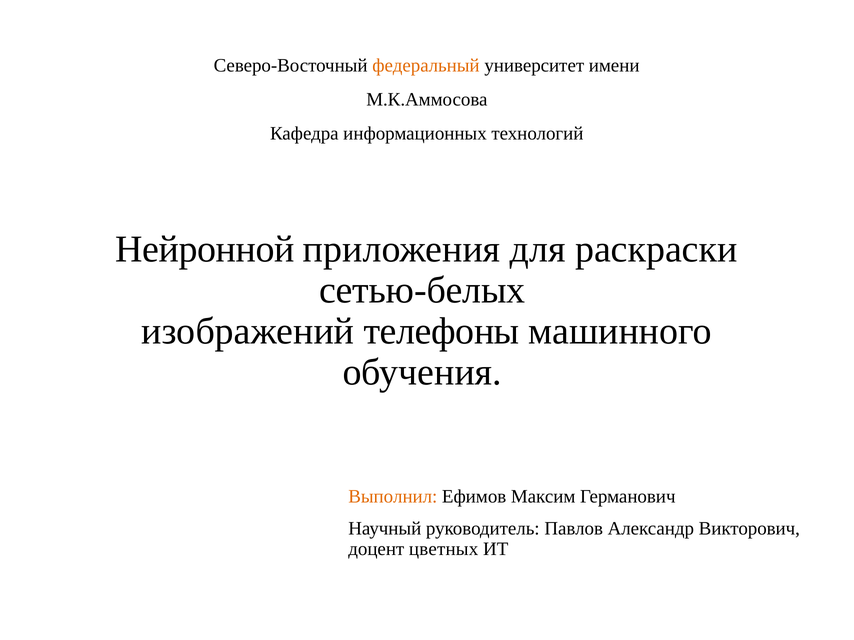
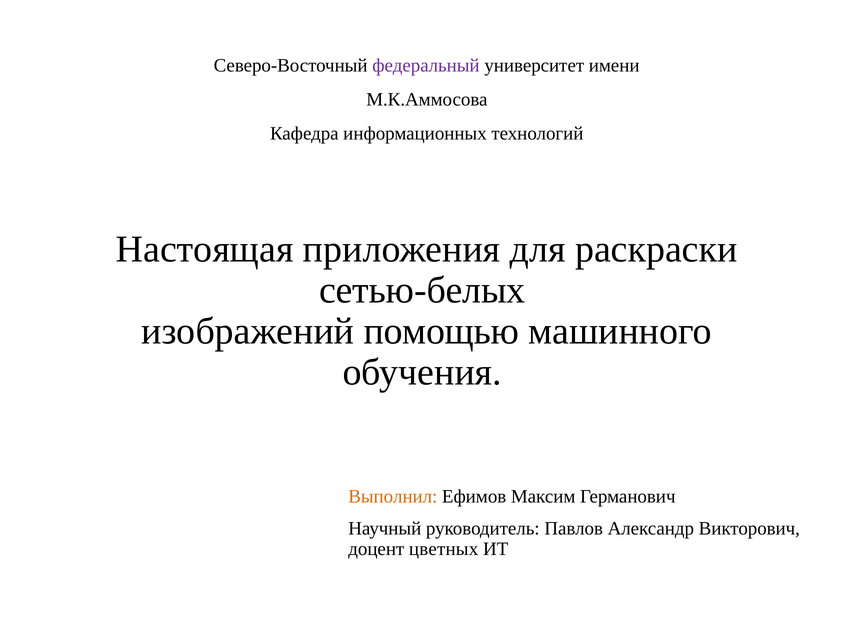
федеральный colour: orange -> purple
Нейронной: Нейронной -> Настоящая
телефоны: телефоны -> помощью
